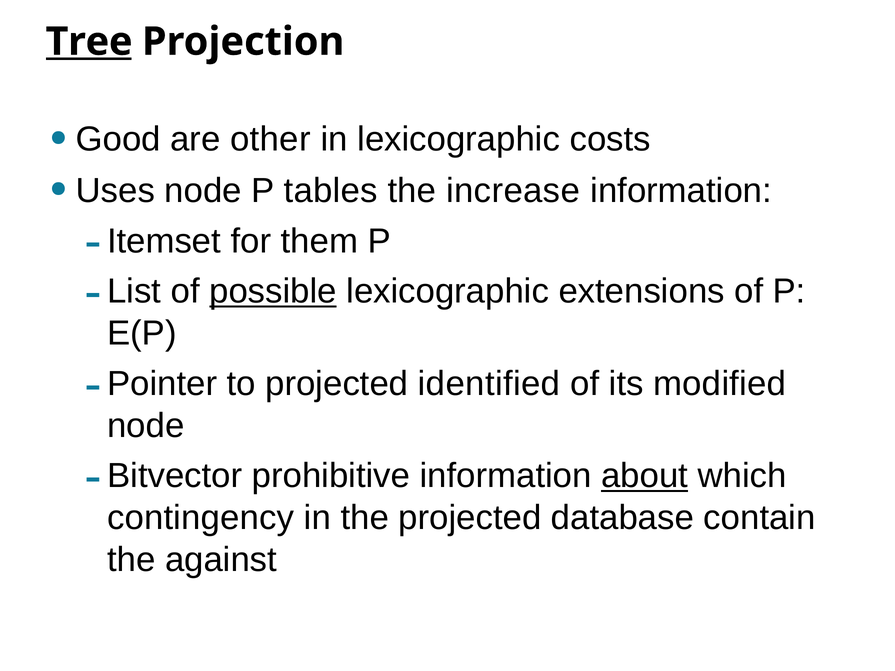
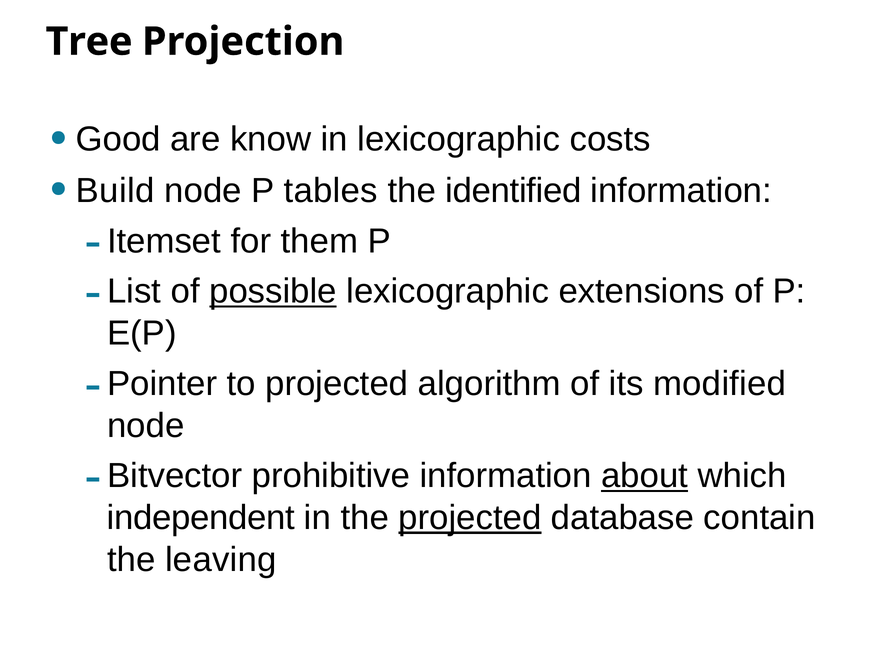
Tree underline: present -> none
other: other -> know
Uses: Uses -> Build
increase: increase -> identified
identified: identified -> algorithm
contingency: contingency -> independent
projected at (470, 518) underline: none -> present
against: against -> leaving
